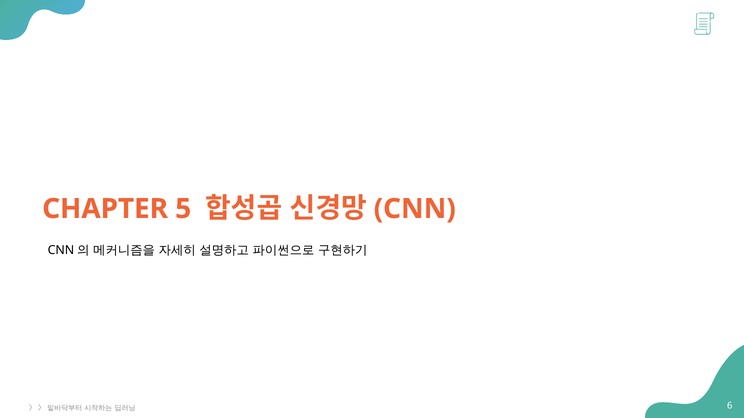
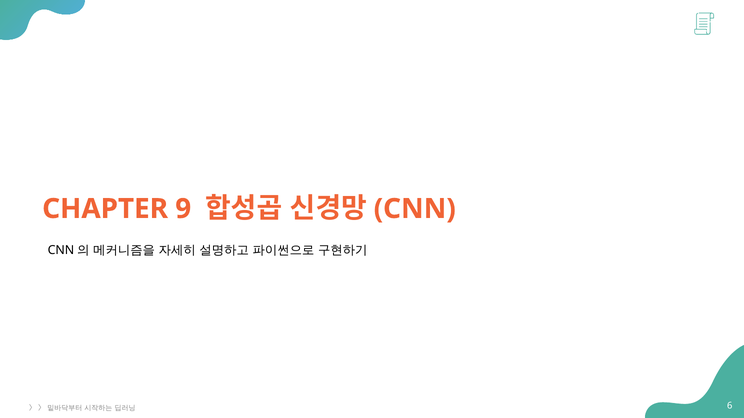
5: 5 -> 9
